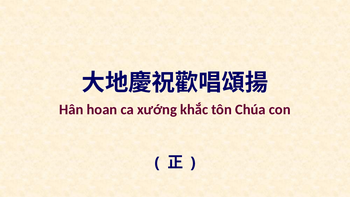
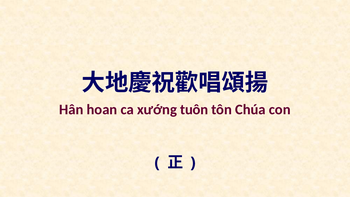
khắc: khắc -> tuôn
